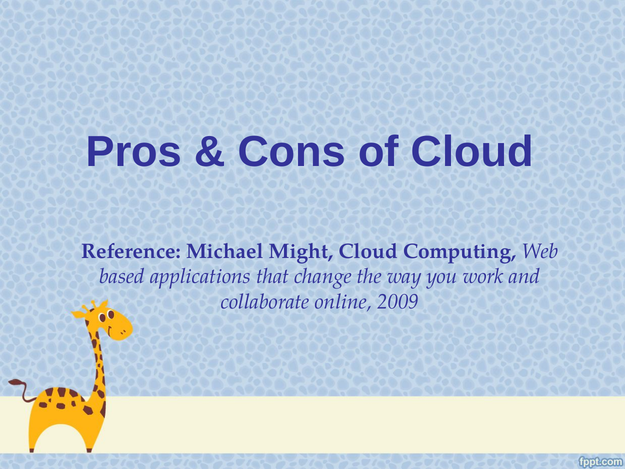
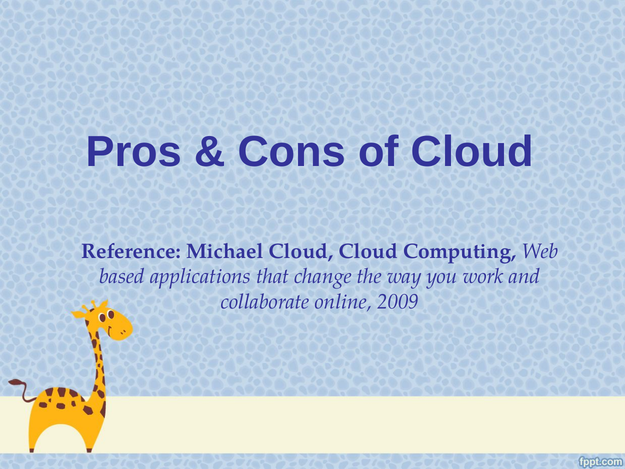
Michael Might: Might -> Cloud
